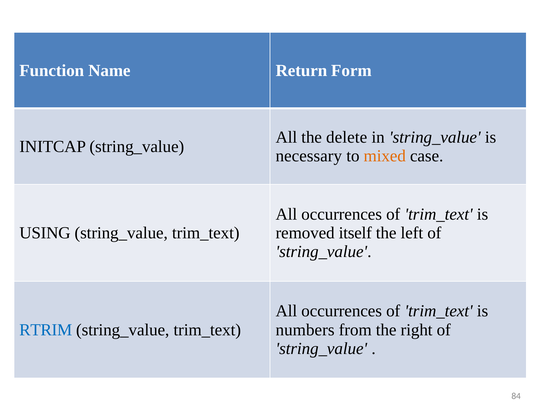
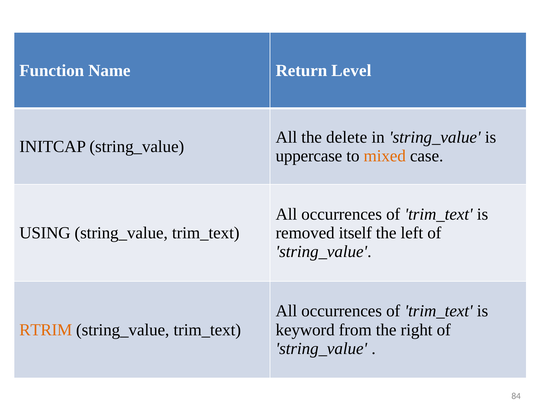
Form: Form -> Level
necessary: necessary -> uppercase
RTRIM colour: blue -> orange
numbers: numbers -> keyword
